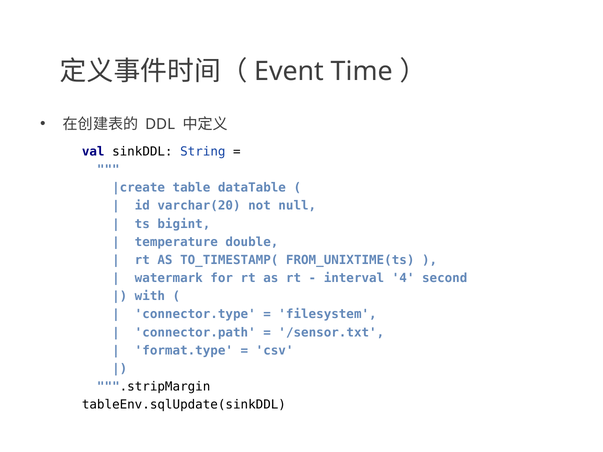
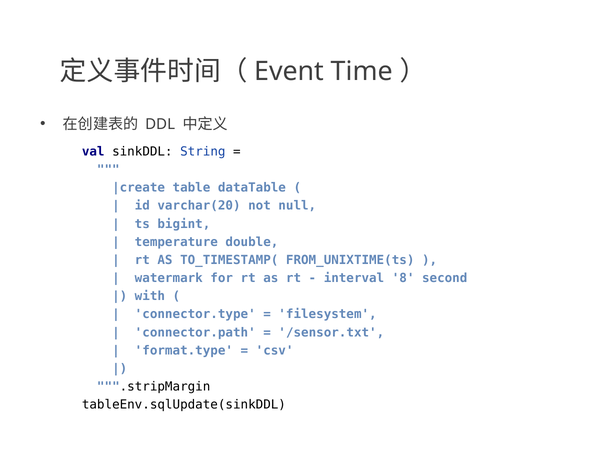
4: 4 -> 8
